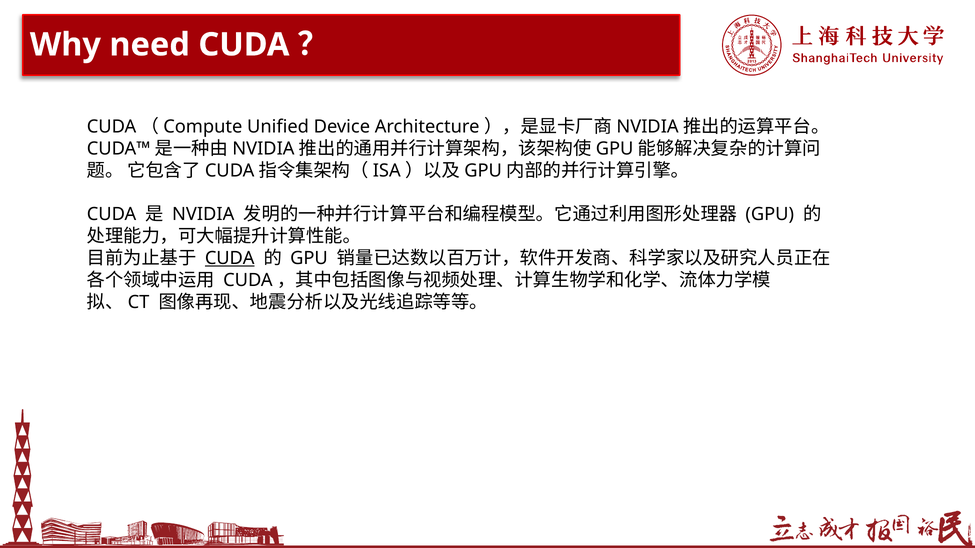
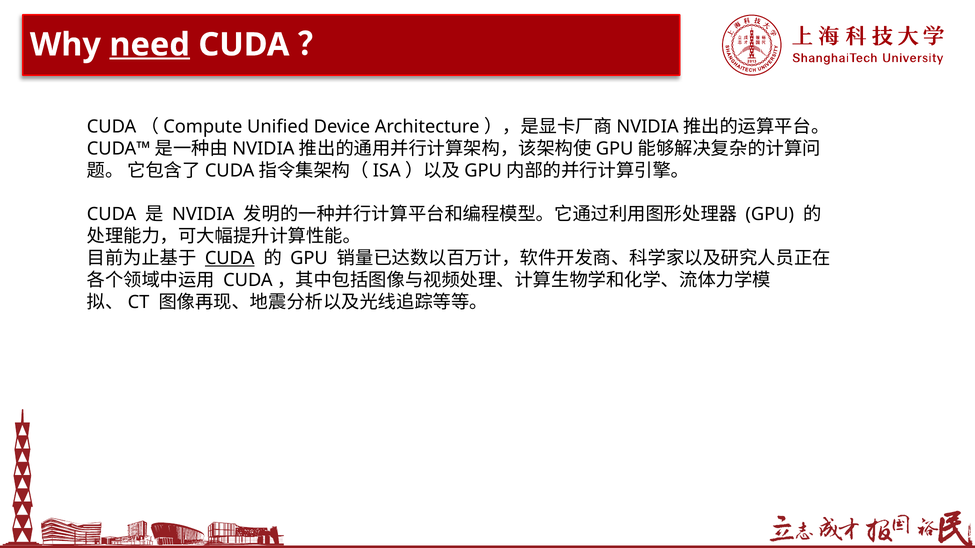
need underline: none -> present
